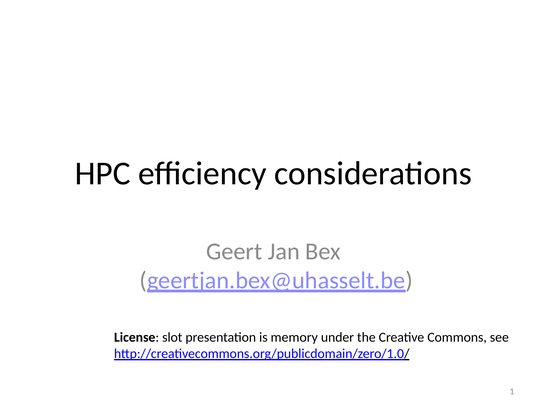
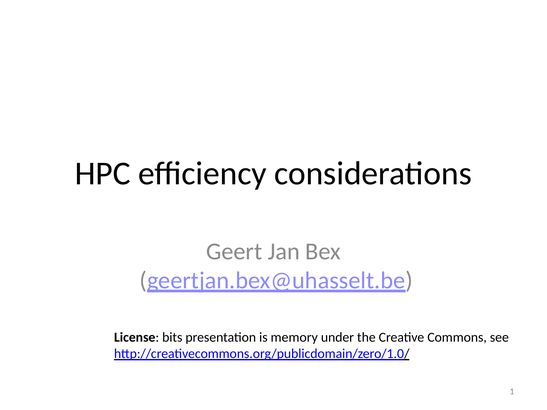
slot: slot -> bits
